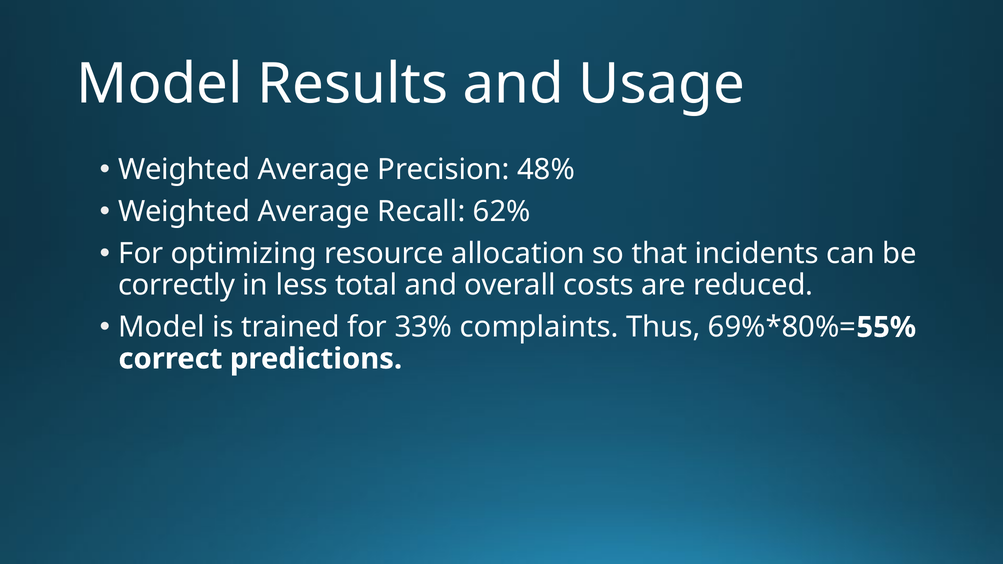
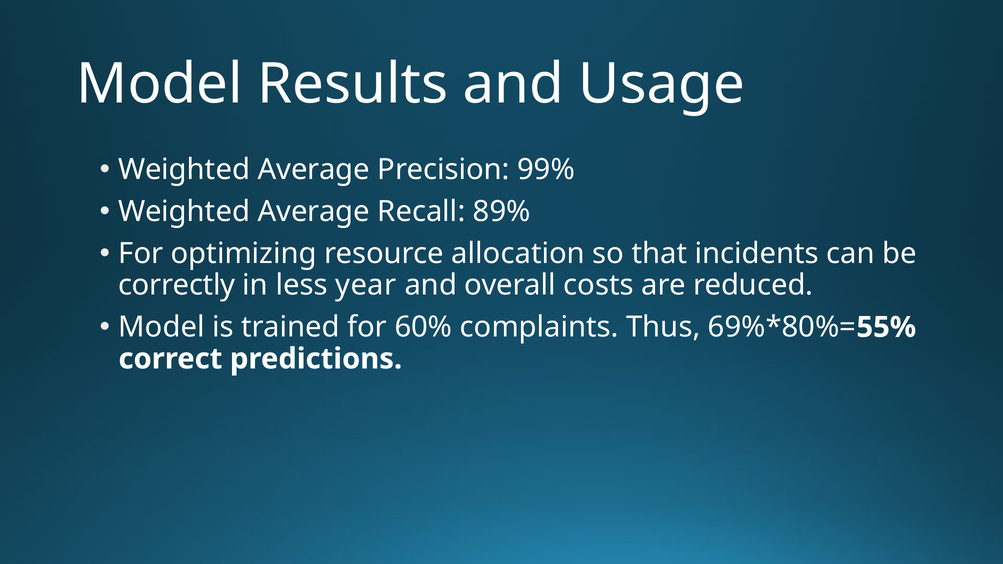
48%: 48% -> 99%
62%: 62% -> 89%
total: total -> year
33%: 33% -> 60%
